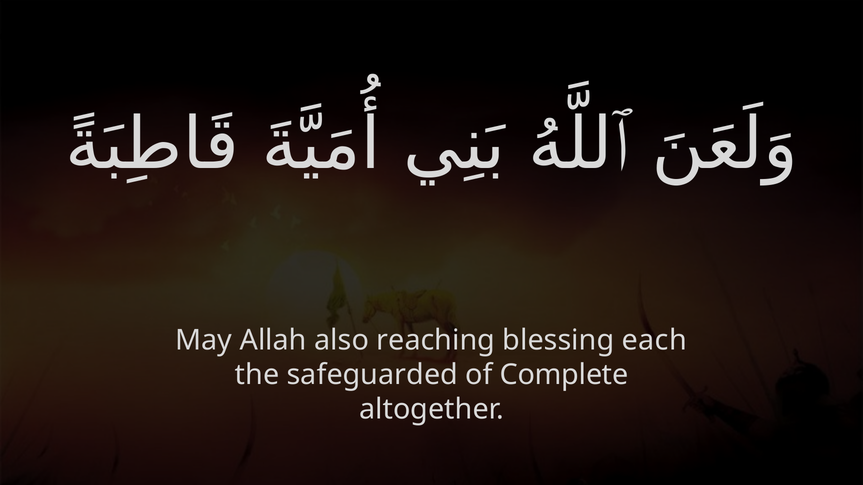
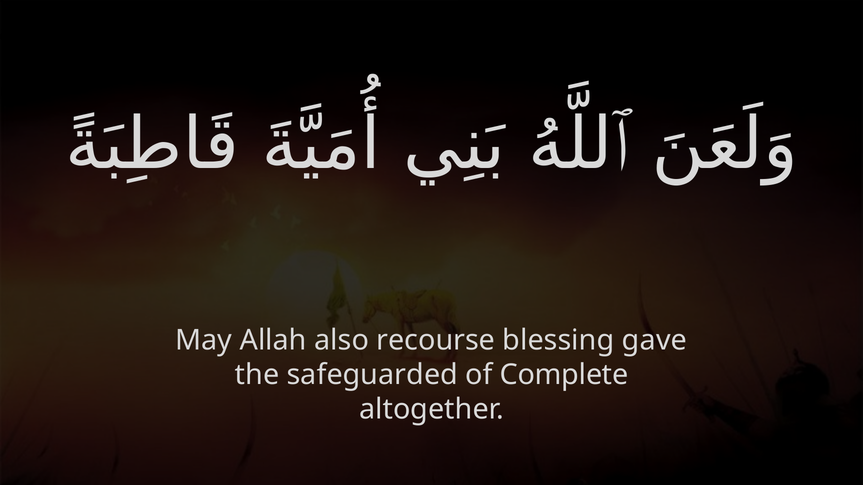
reaching: reaching -> recourse
each: each -> gave
